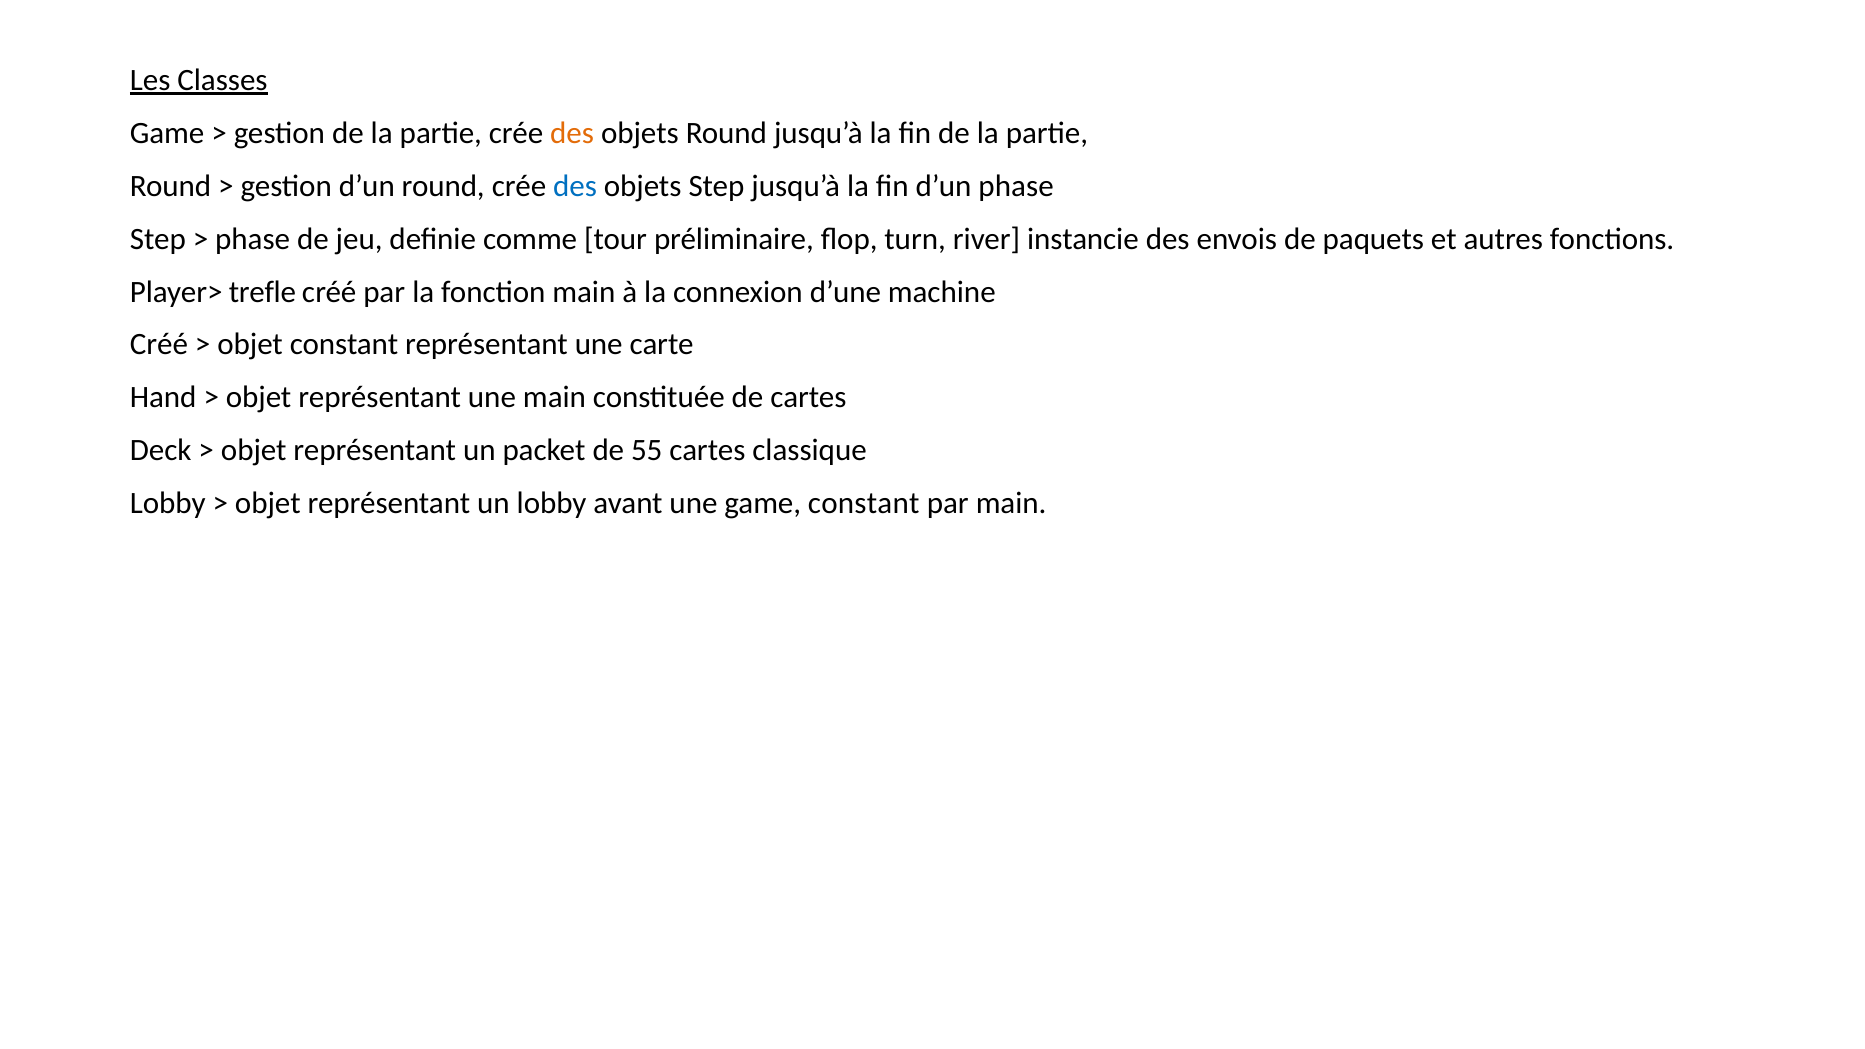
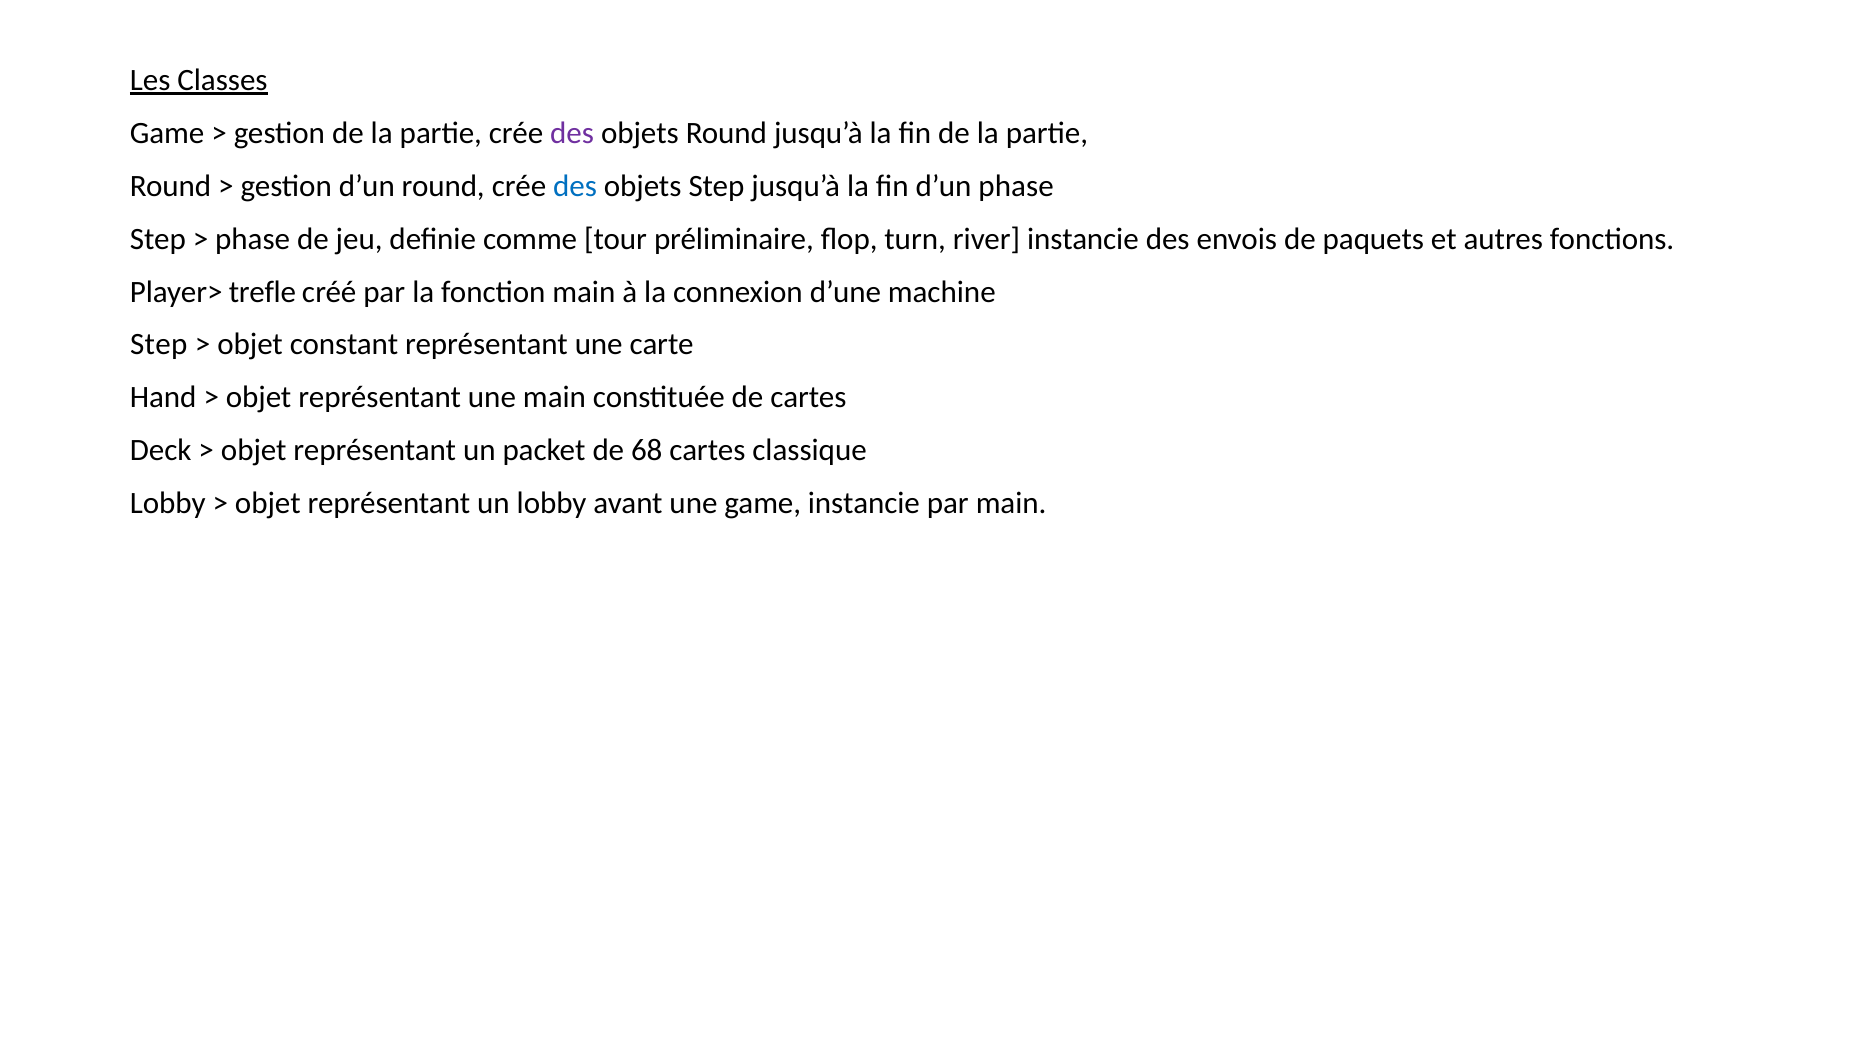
des at (572, 133) colour: orange -> purple
Créé at (159, 345): Créé -> Step
55: 55 -> 68
game constant: constant -> instancie
